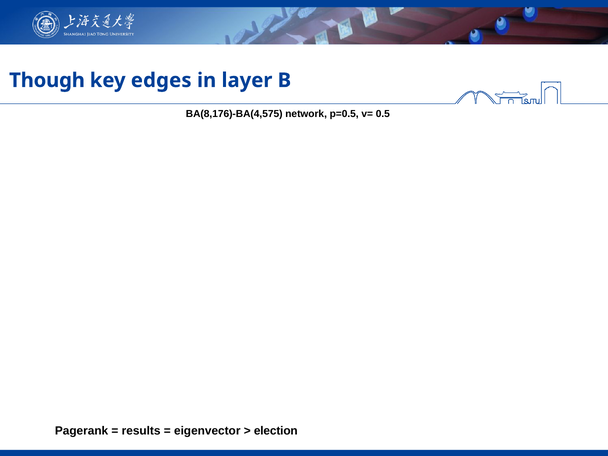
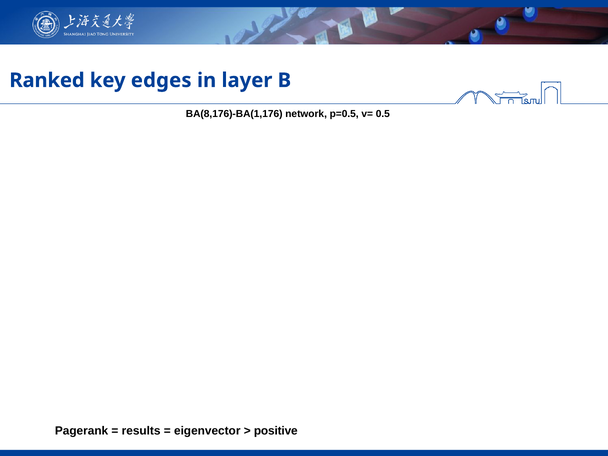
Though: Though -> Ranked
BA(8,176)-BA(4,575: BA(8,176)-BA(4,575 -> BA(8,176)-BA(1,176
election: election -> positive
